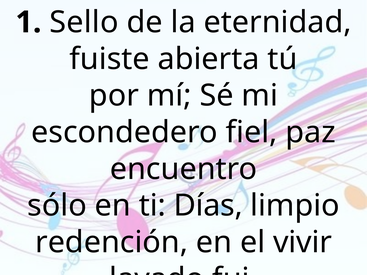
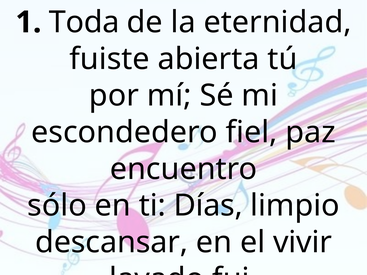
Sello: Sello -> Toda
redención: redención -> descansar
